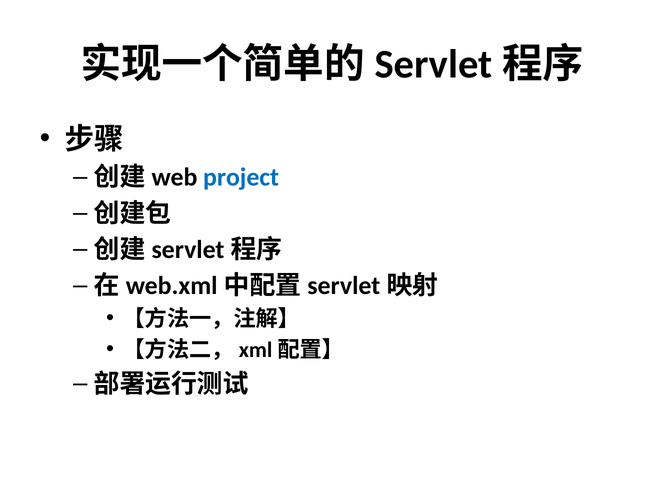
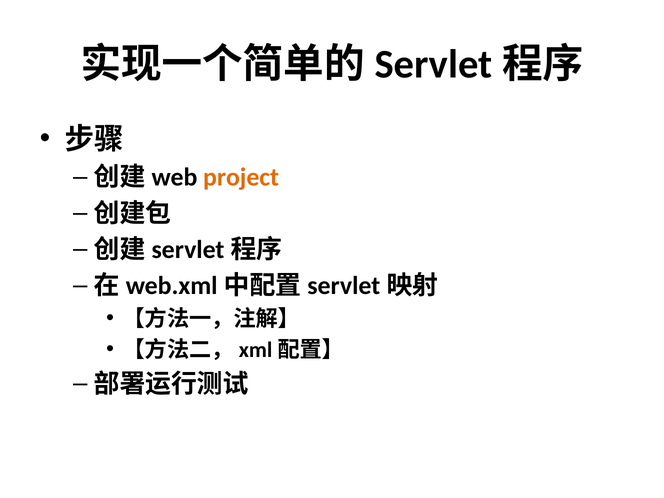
project colour: blue -> orange
